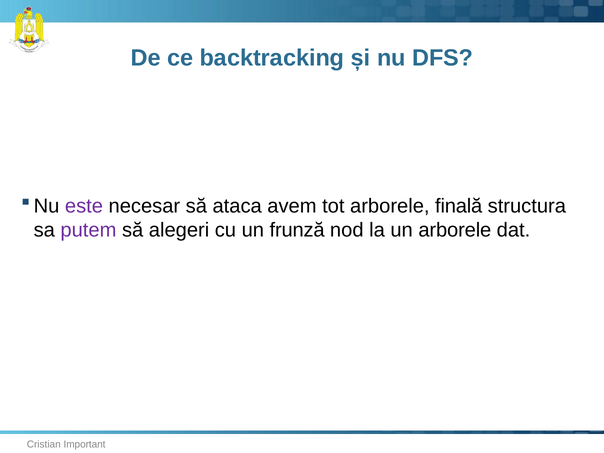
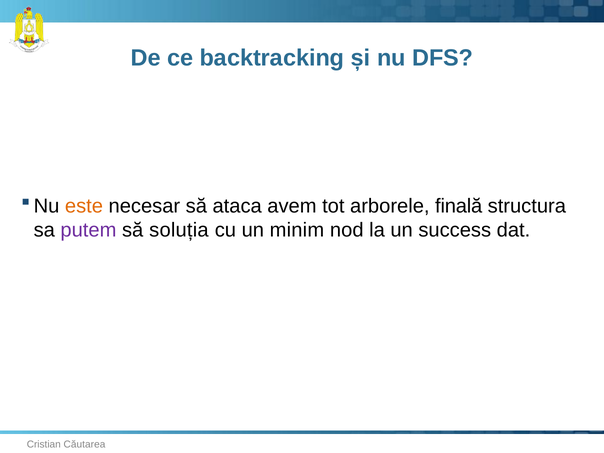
este colour: purple -> orange
alegeri: alegeri -> soluția
frunză: frunză -> minim
un arborele: arborele -> success
Important: Important -> Căutarea
